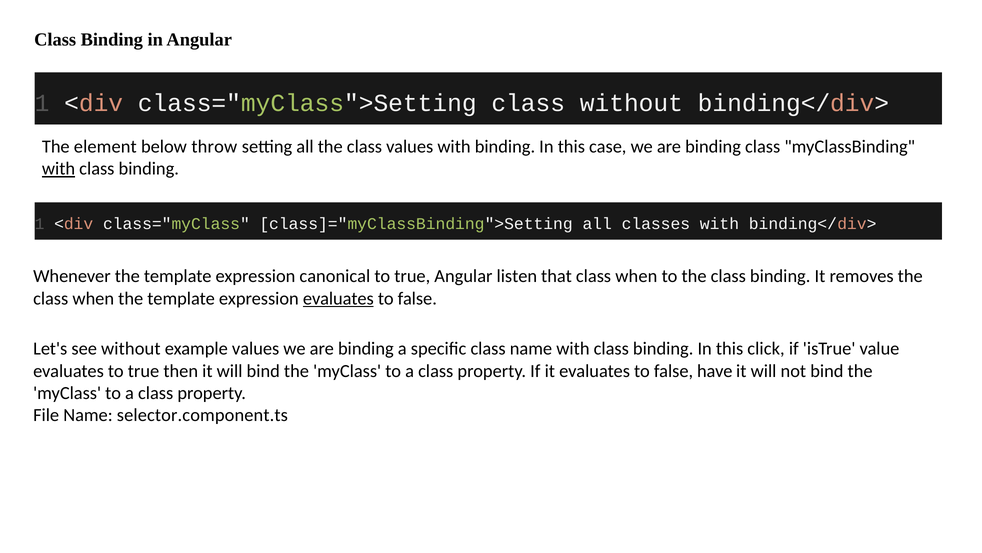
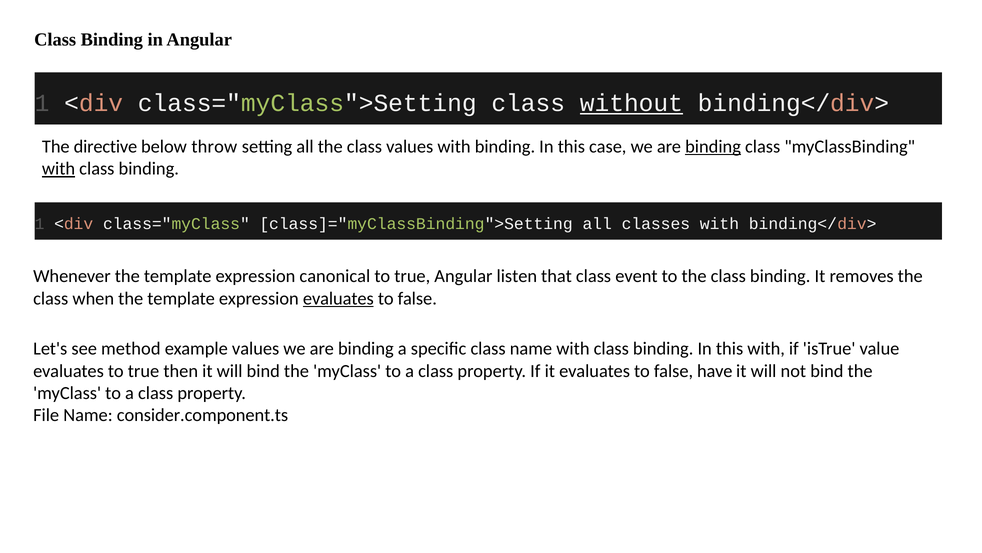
without at (631, 103) underline: none -> present
element: element -> directive
binding at (713, 147) underline: none -> present
that class when: when -> event
see without: without -> method
this click: click -> with
selector.component.ts: selector.component.ts -> consider.component.ts
